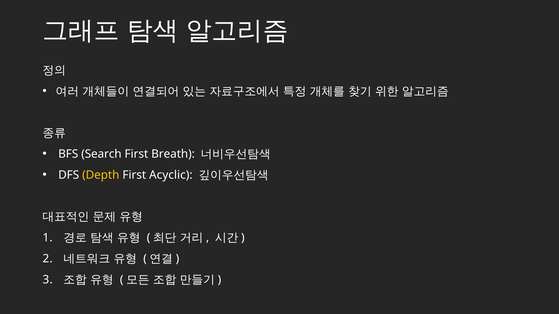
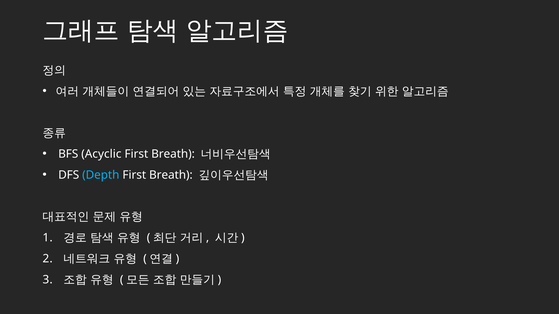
Search: Search -> Acyclic
Depth colour: yellow -> light blue
Acyclic at (171, 175): Acyclic -> Breath
